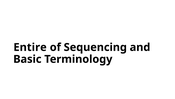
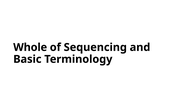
Entire: Entire -> Whole
